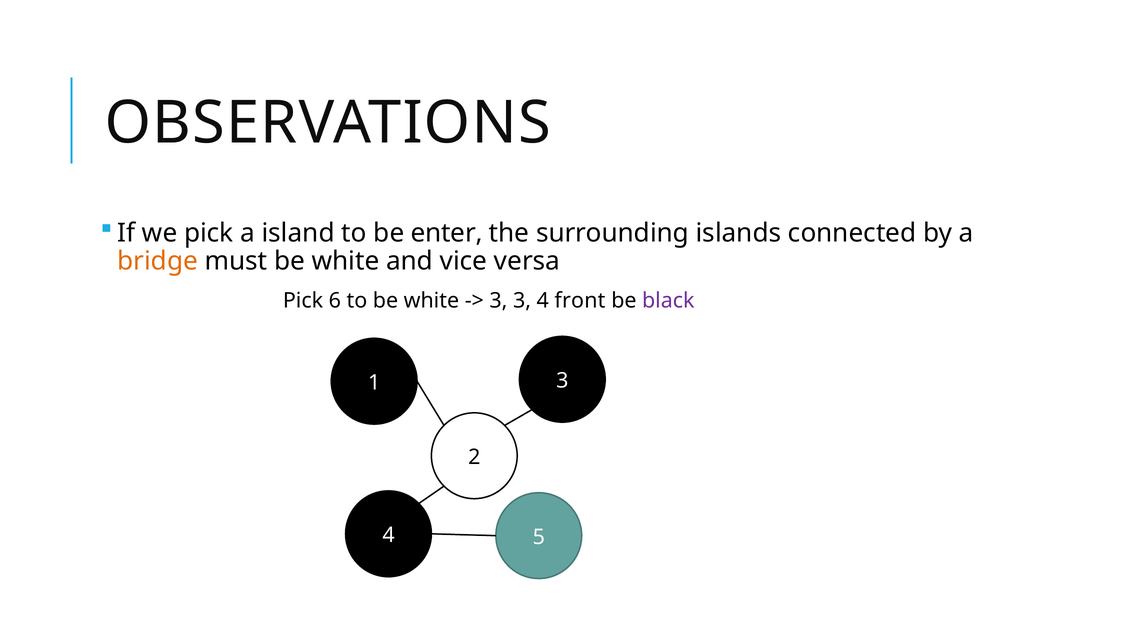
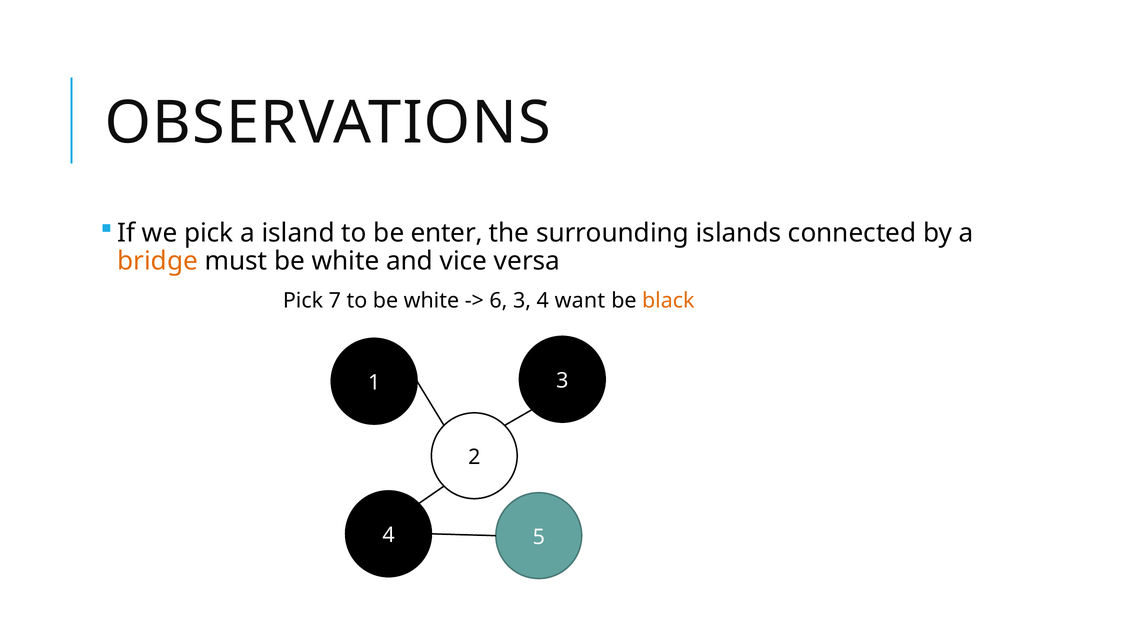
6: 6 -> 7
3 at (498, 300): 3 -> 6
front: front -> want
black colour: purple -> orange
